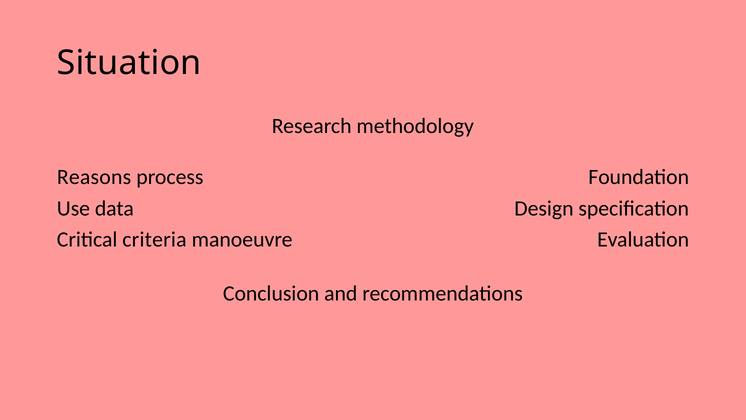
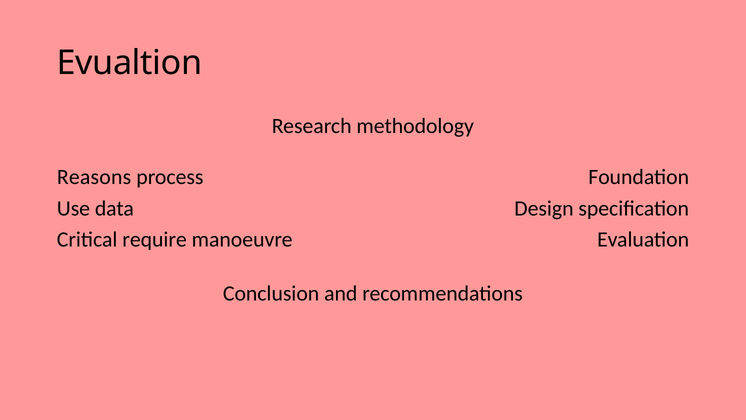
Situation: Situation -> Evualtion
criteria: criteria -> require
